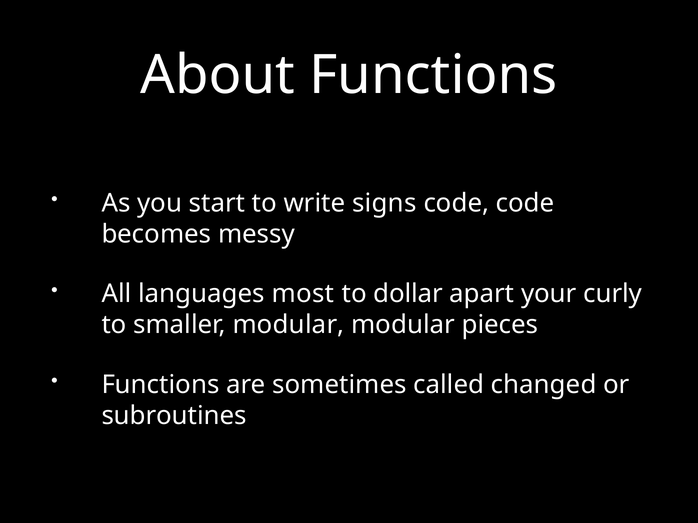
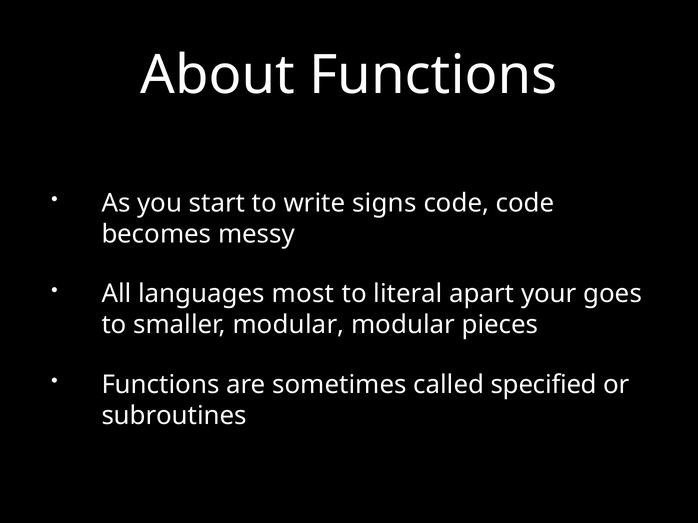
dollar: dollar -> literal
curly: curly -> goes
changed: changed -> specified
